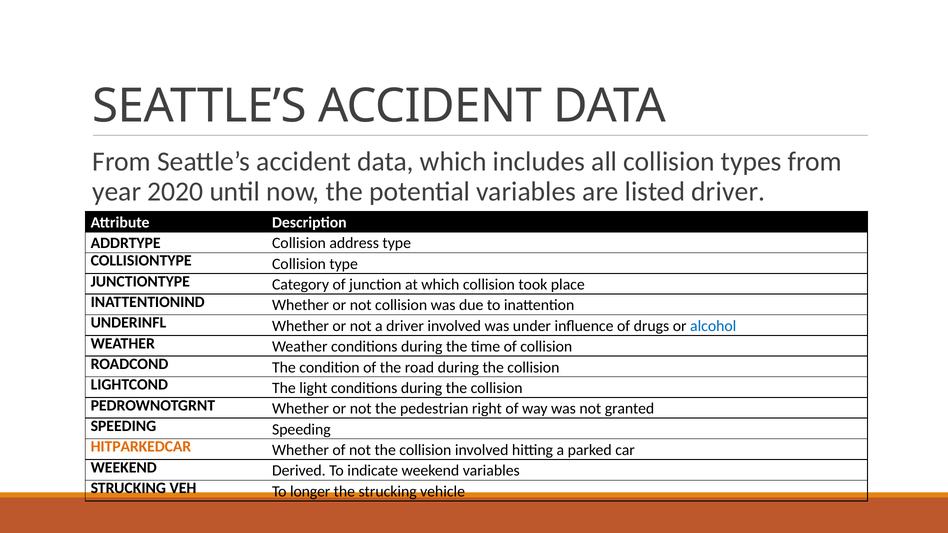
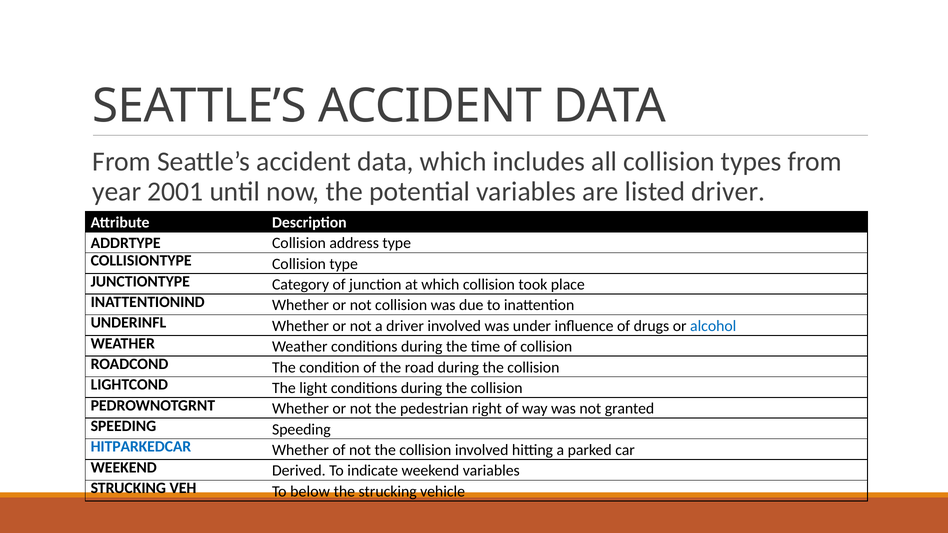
2020: 2020 -> 2001
HITPARKEDCAR colour: orange -> blue
longer: longer -> below
